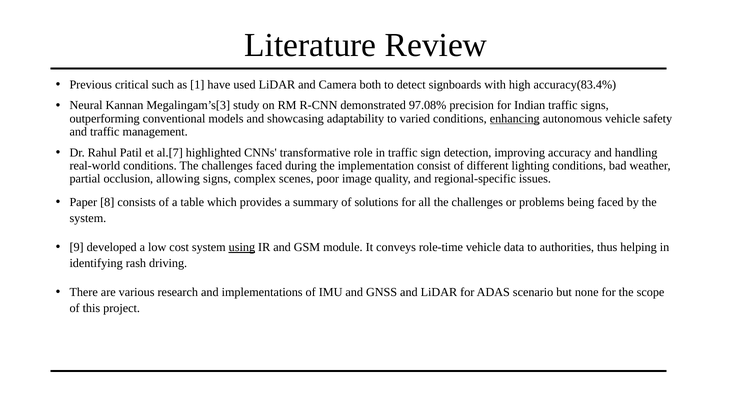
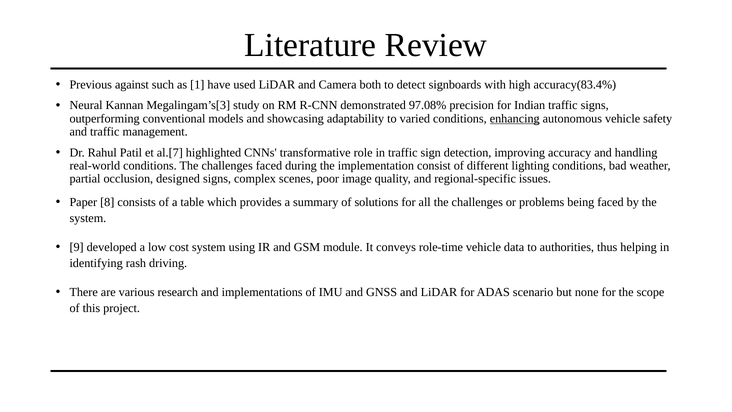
critical: critical -> against
allowing: allowing -> designed
using underline: present -> none
